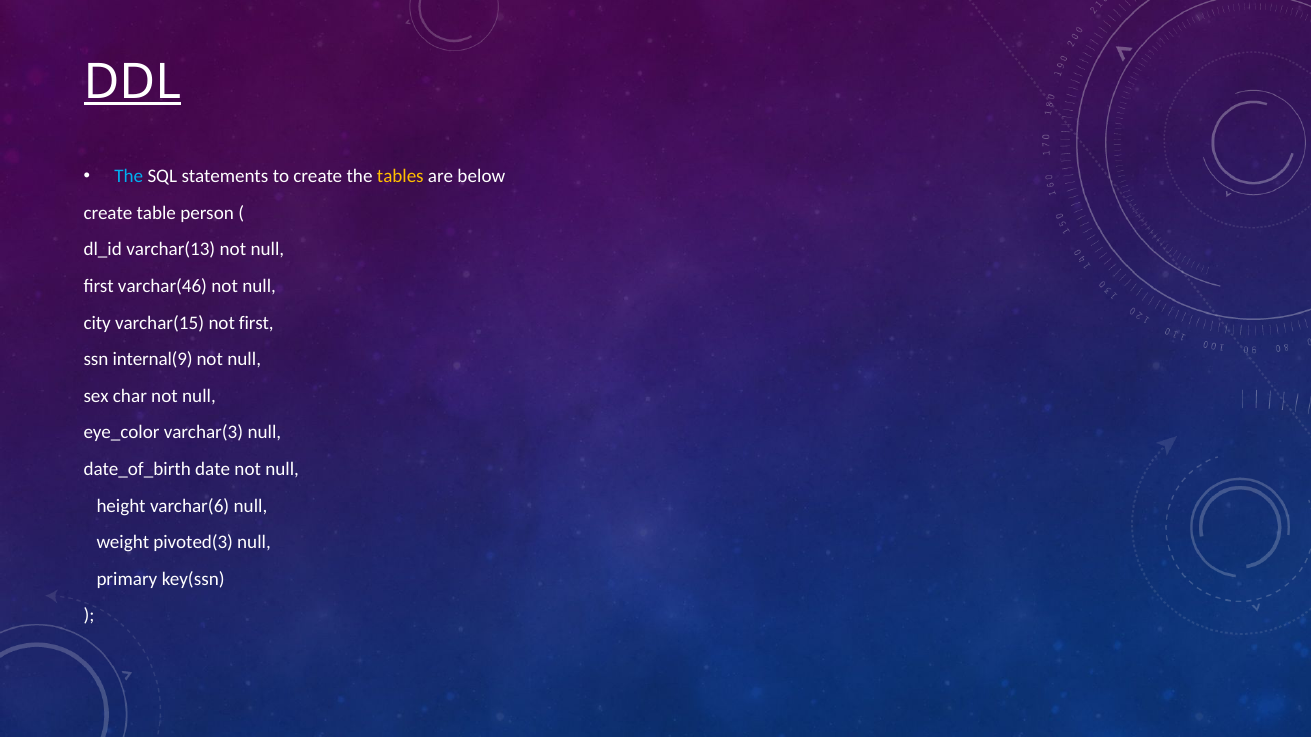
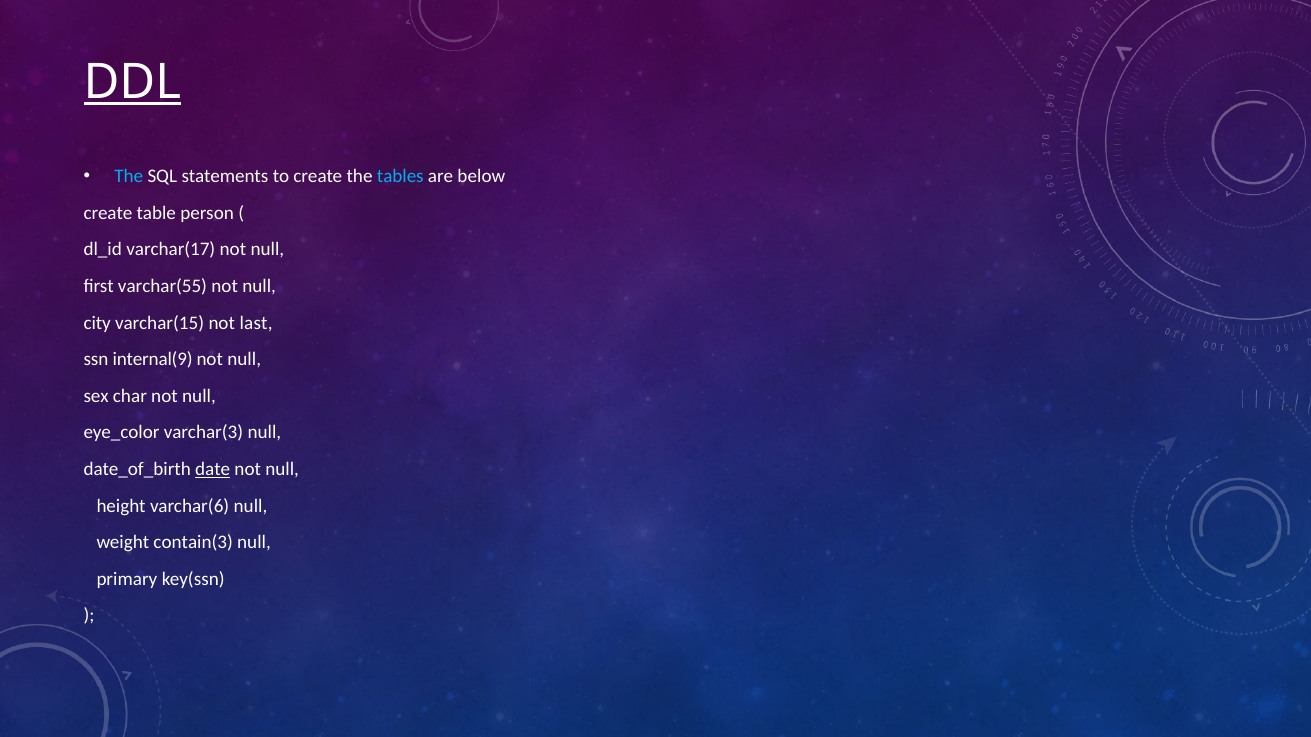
tables colour: yellow -> light blue
varchar(13: varchar(13 -> varchar(17
varchar(46: varchar(46 -> varchar(55
not first: first -> last
date underline: none -> present
pivoted(3: pivoted(3 -> contain(3
